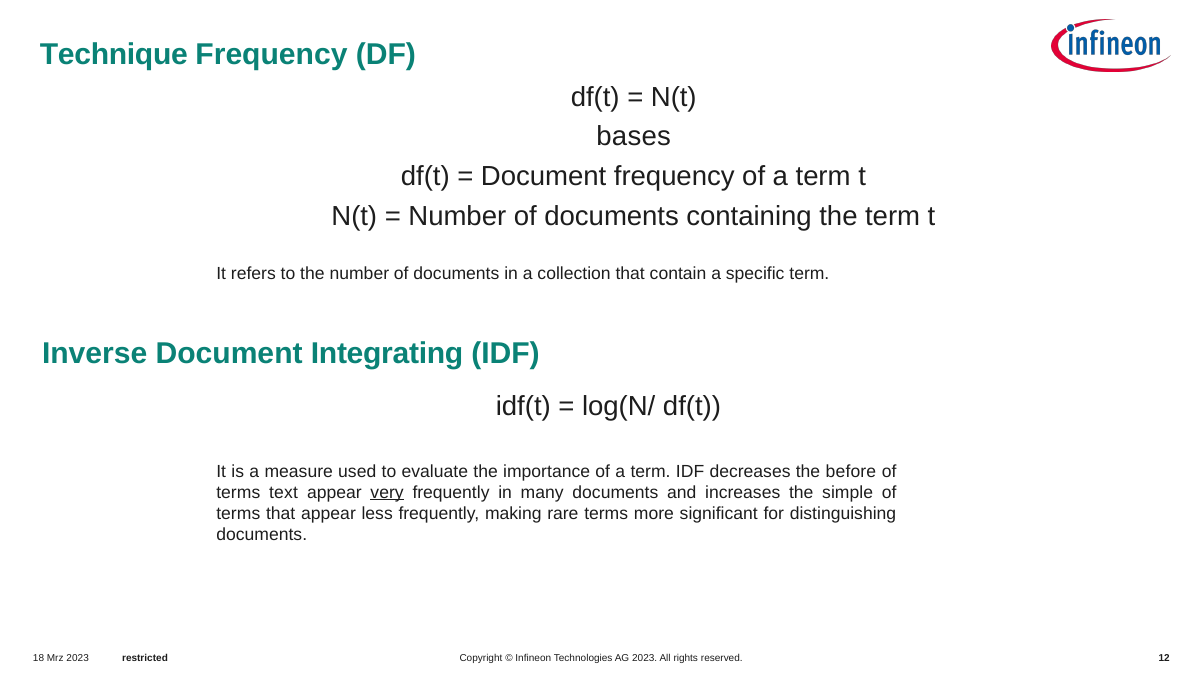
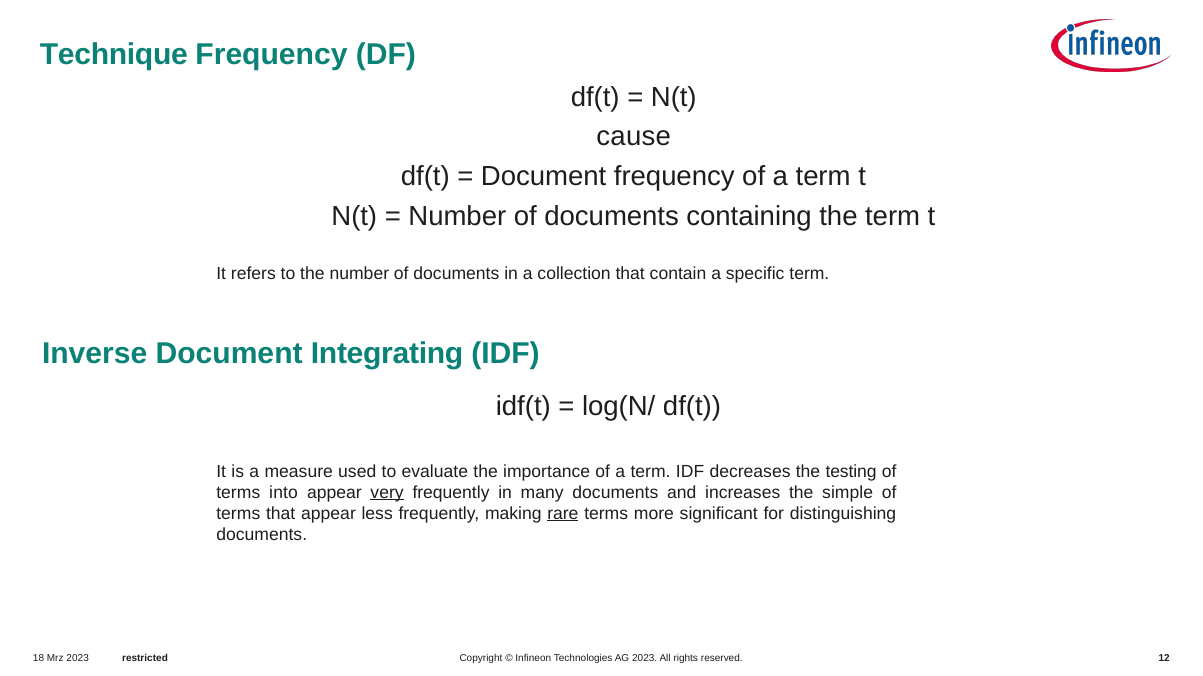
bases: bases -> cause
before: before -> testing
text: text -> into
rare underline: none -> present
